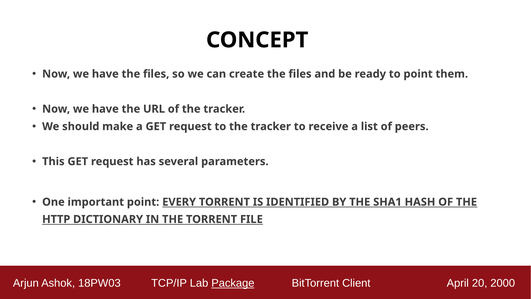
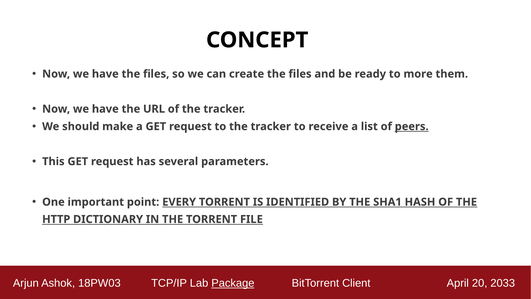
to point: point -> more
peers underline: none -> present
2000: 2000 -> 2033
